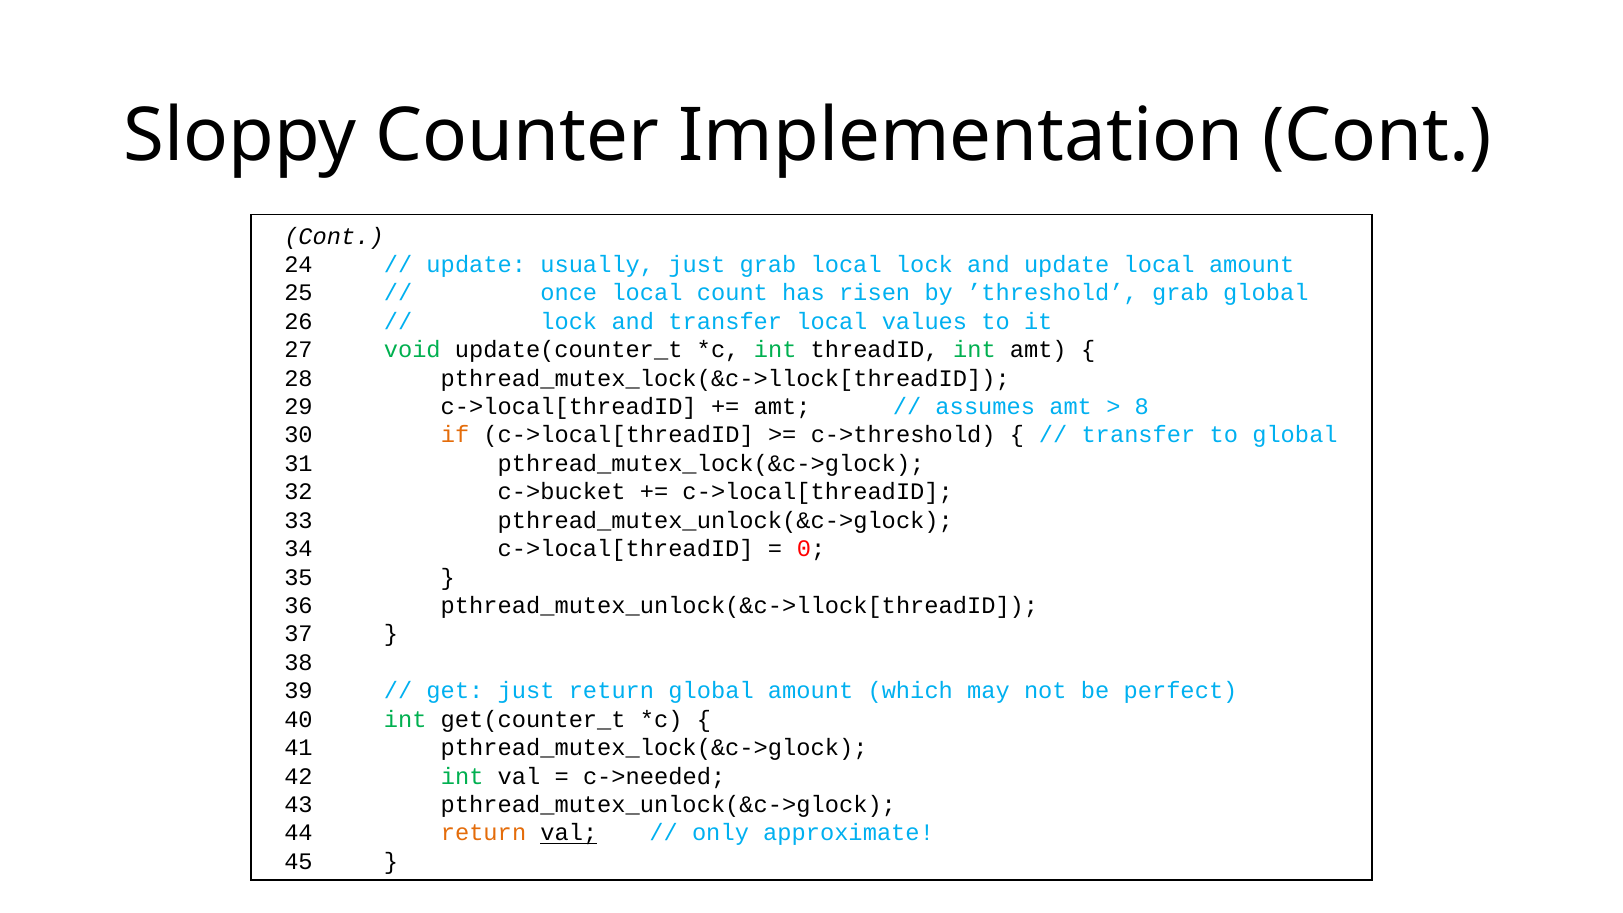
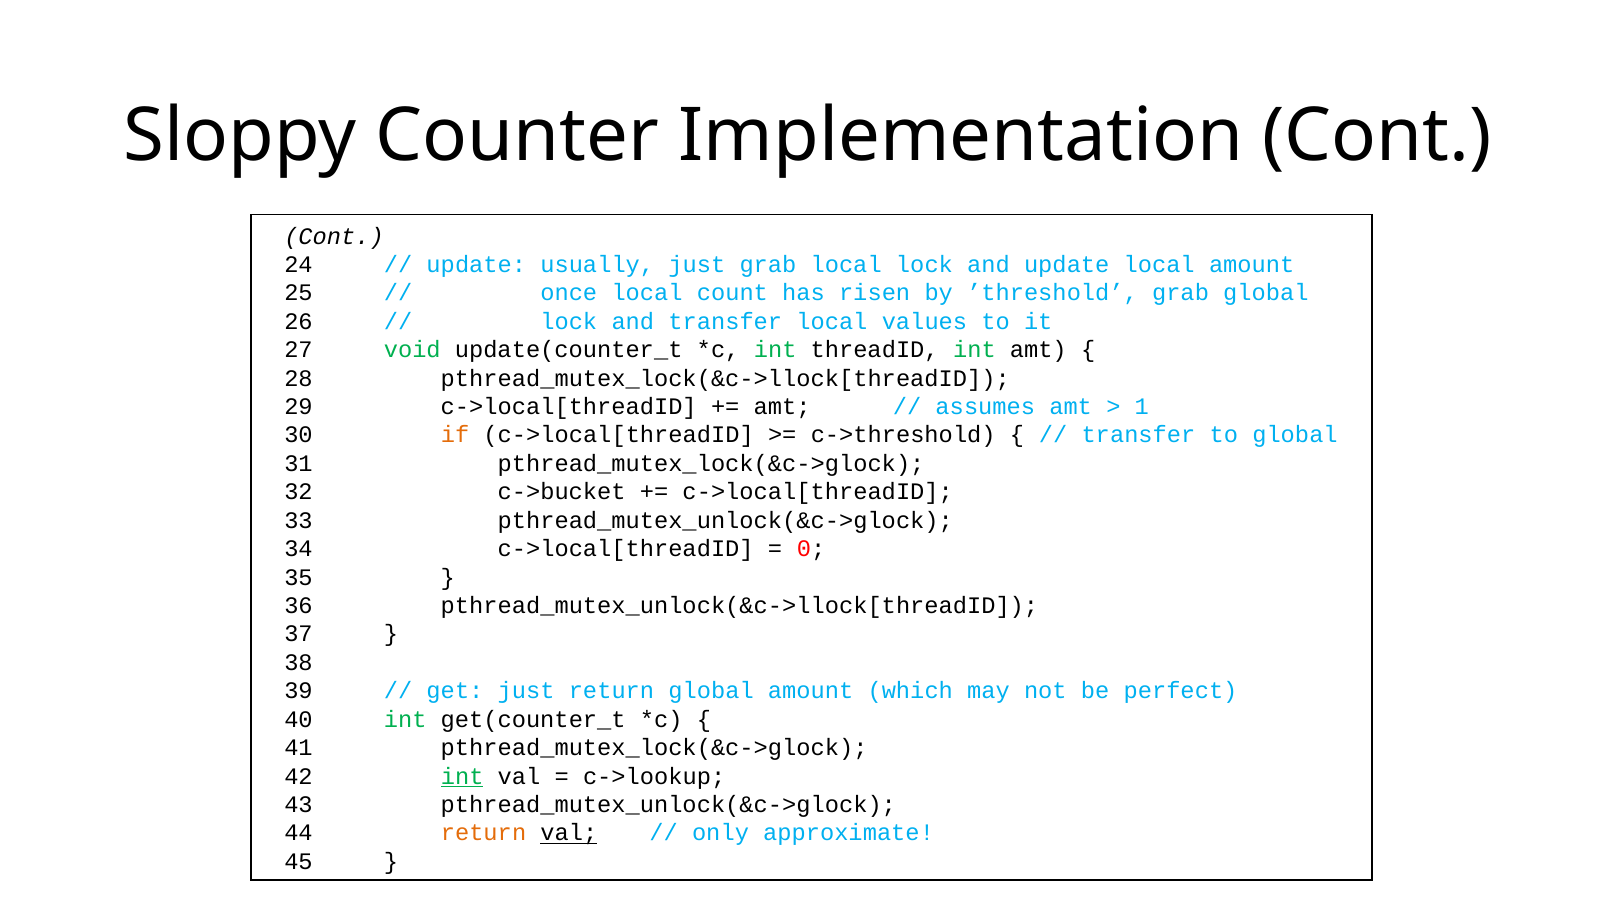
8: 8 -> 1
int at (462, 776) underline: none -> present
c->needed: c->needed -> c->lookup
